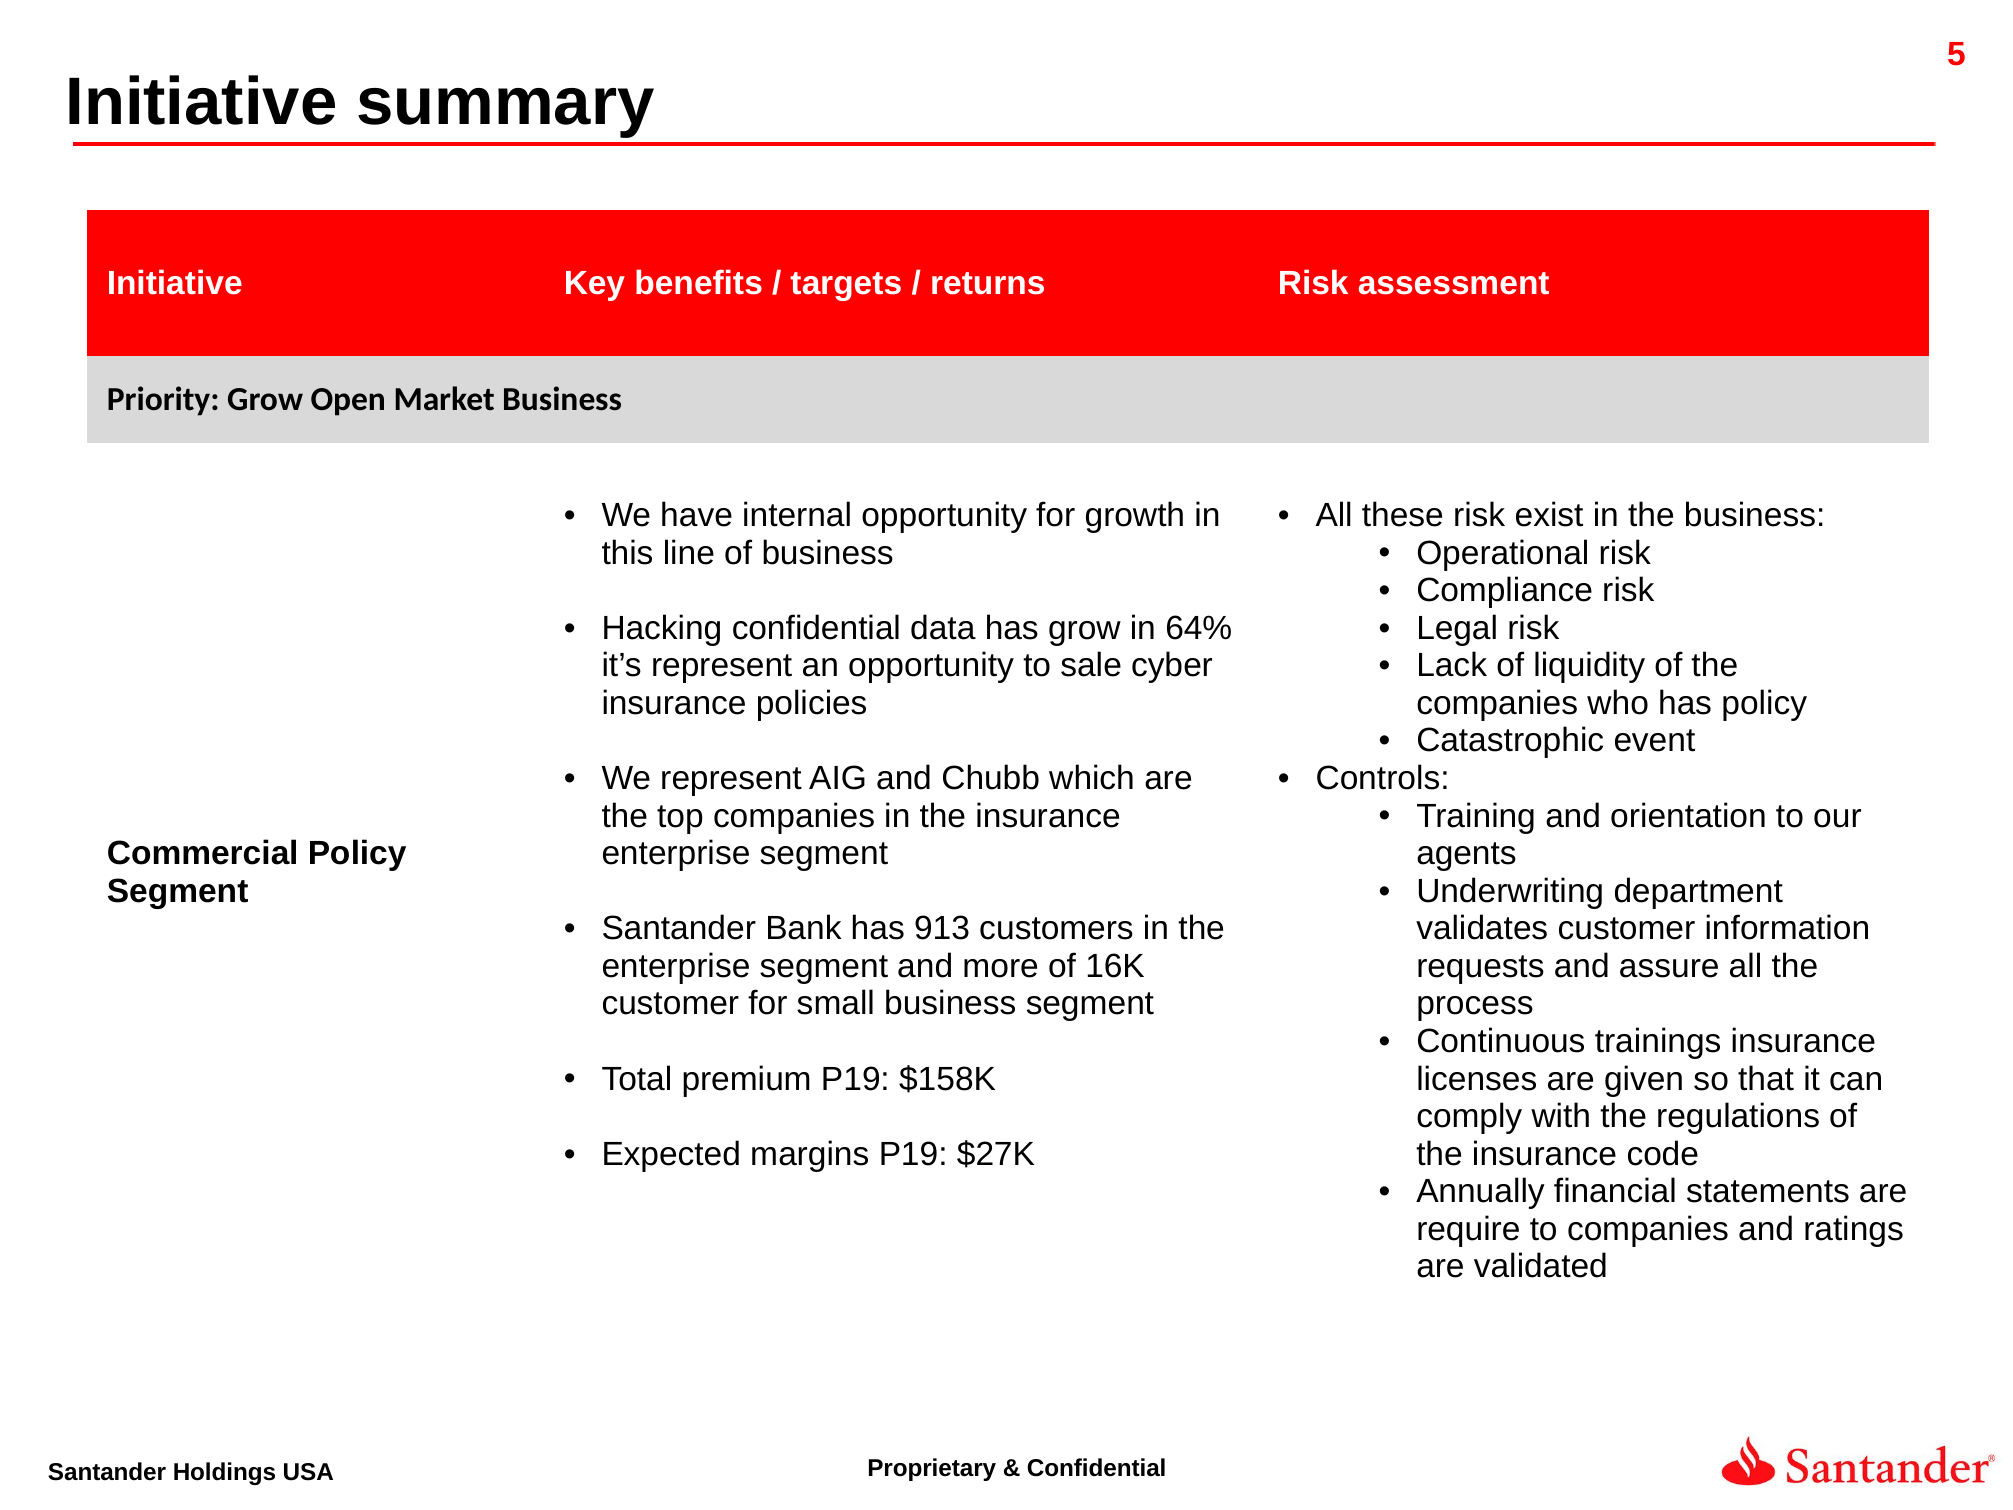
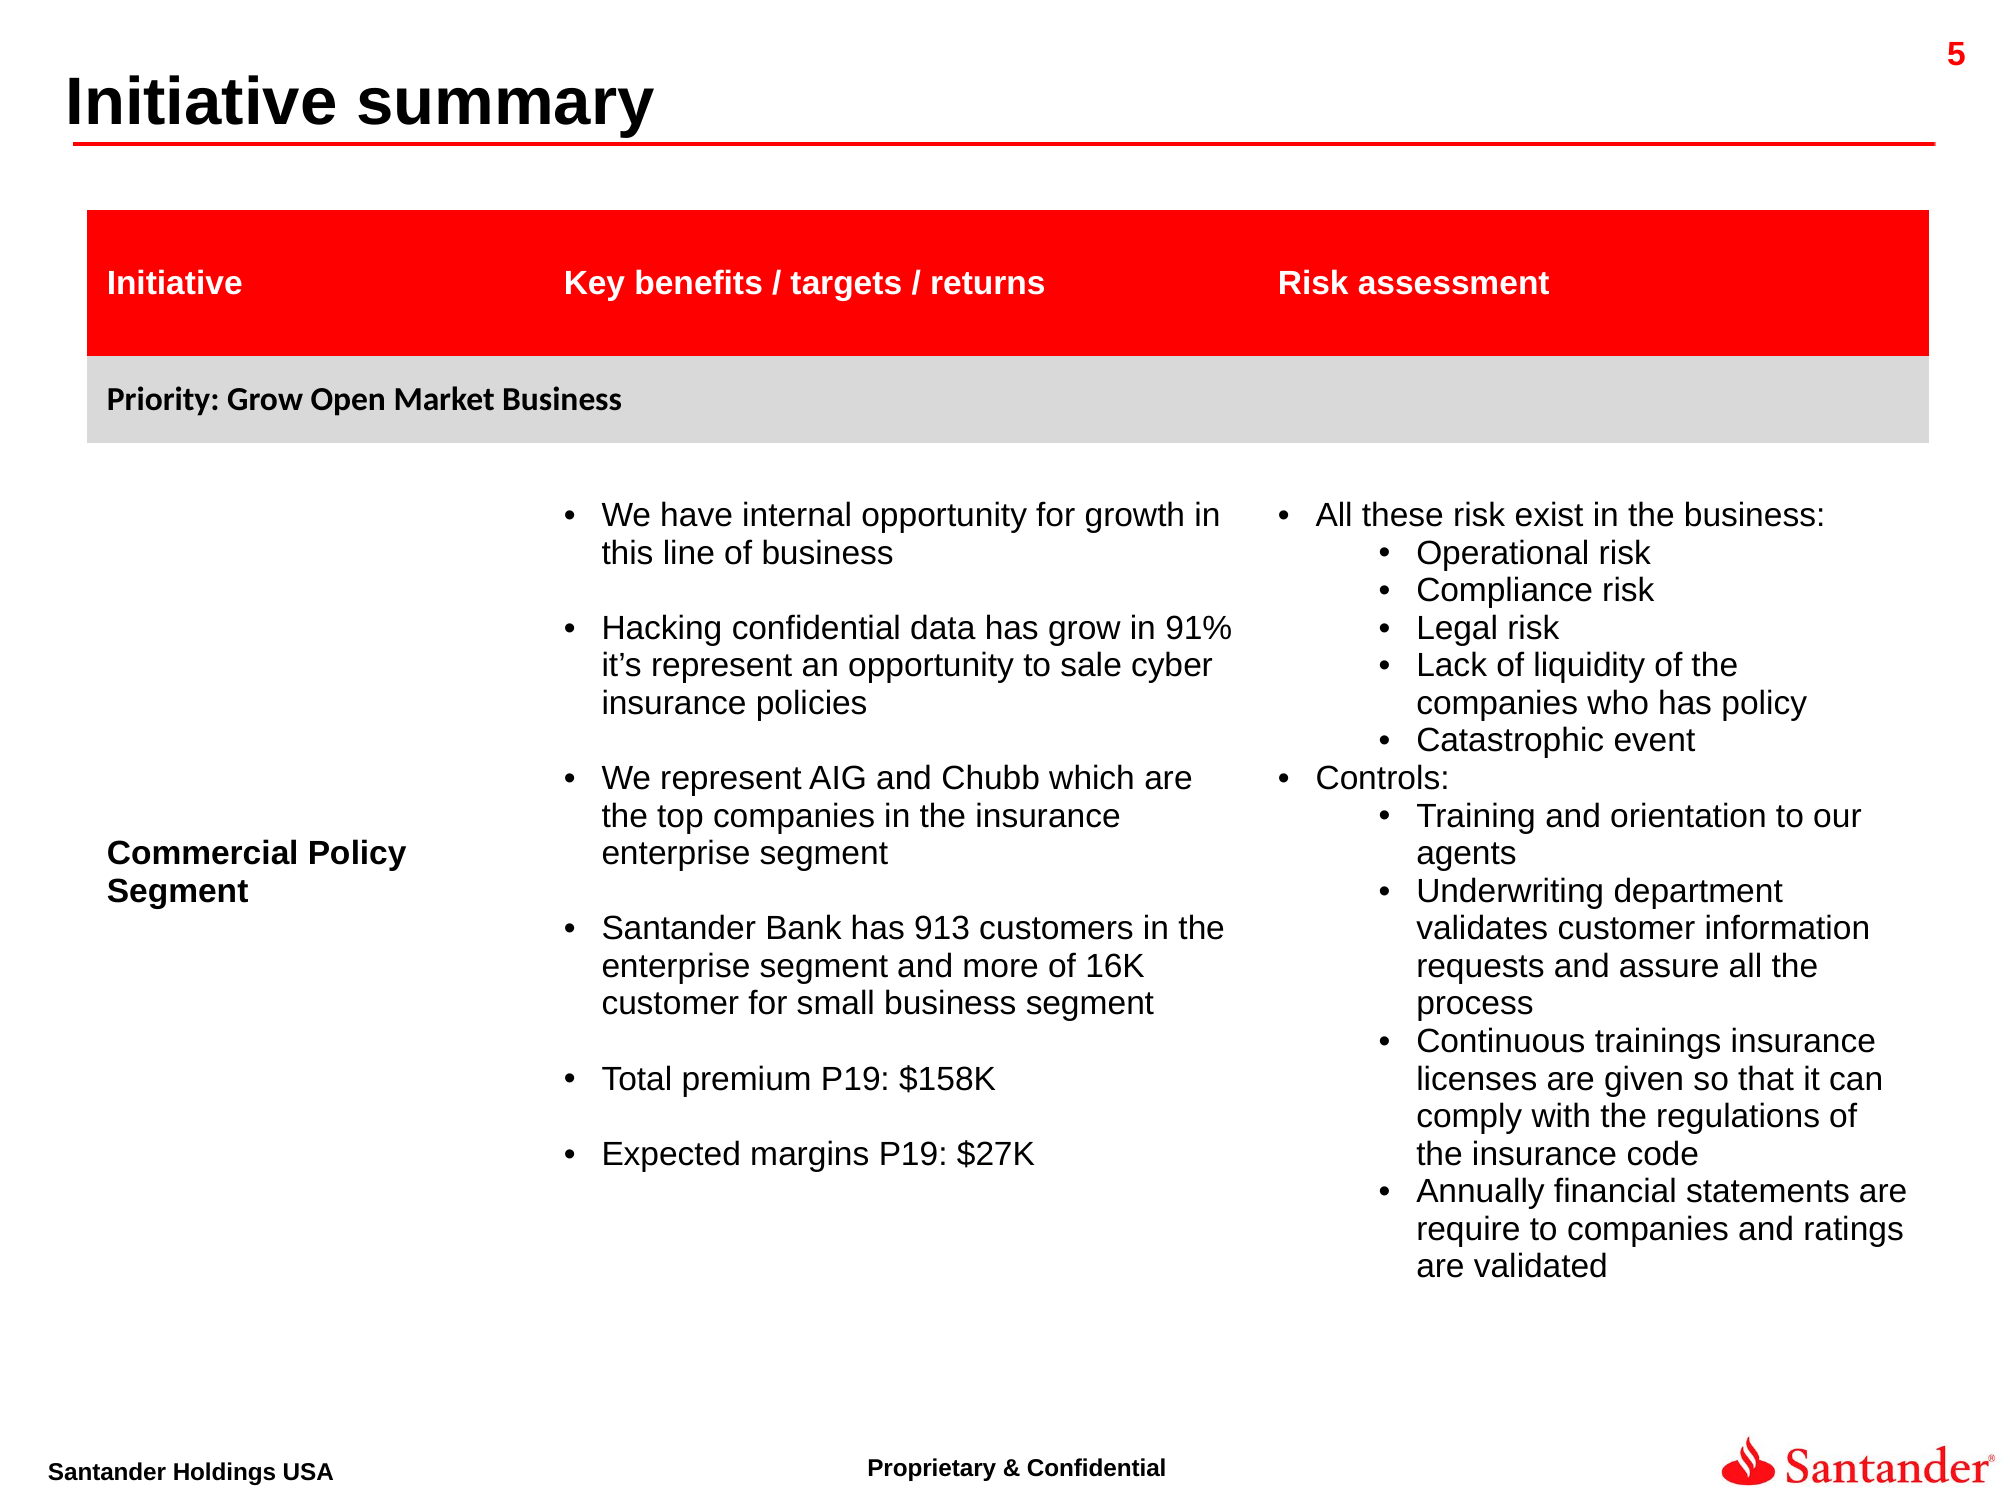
64%: 64% -> 91%
